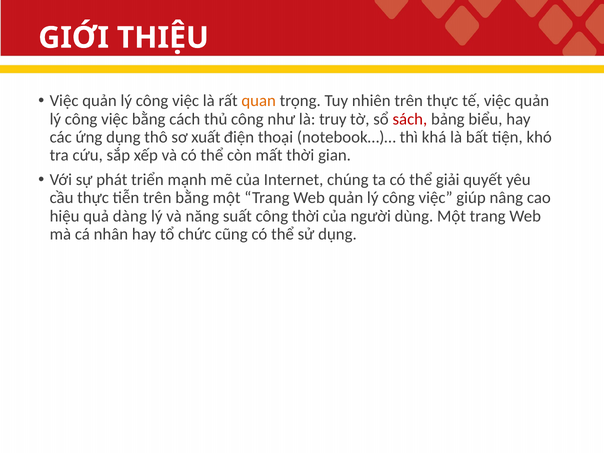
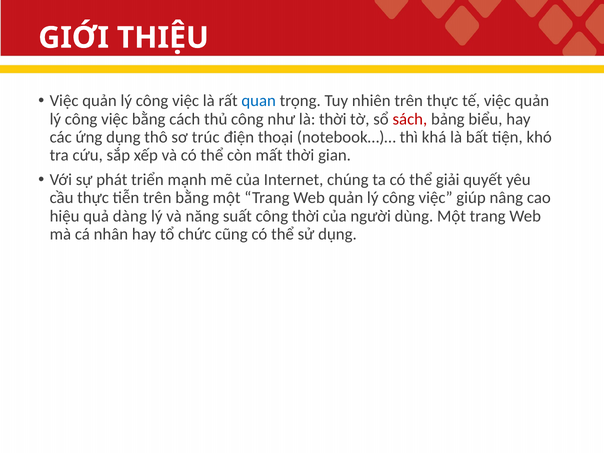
quan colour: orange -> blue
là truy: truy -> thời
xuất: xuất -> trúc
